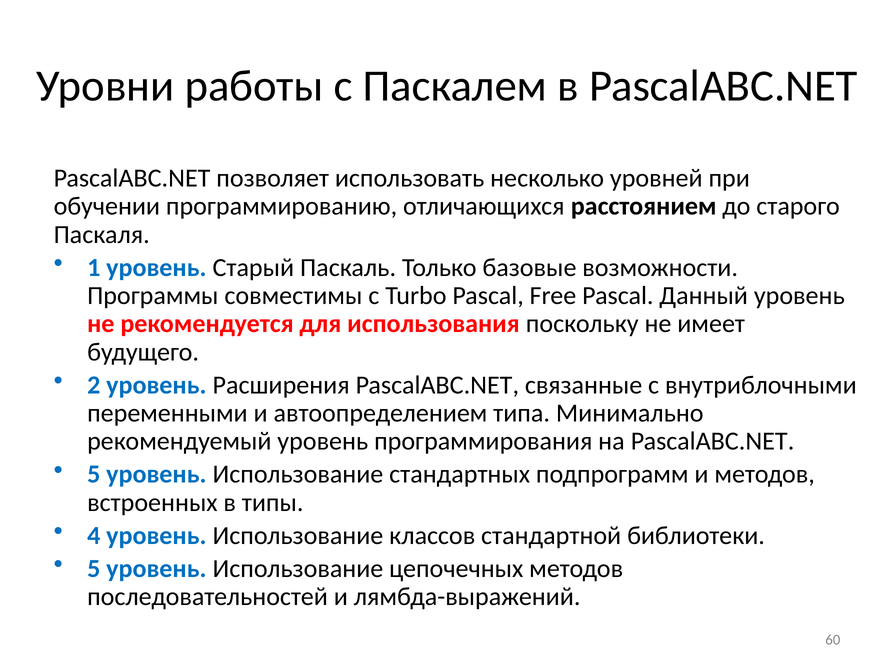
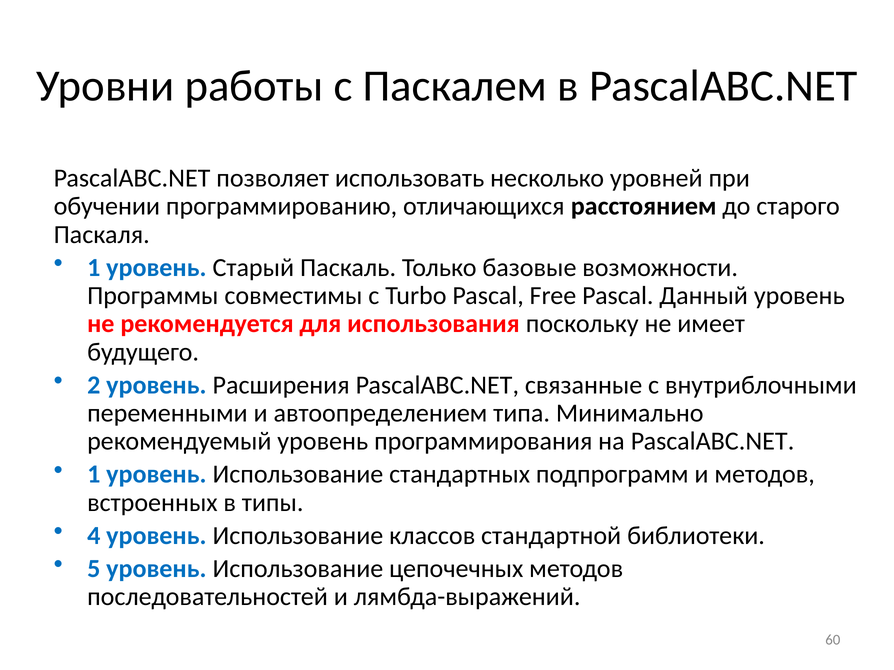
5 at (94, 475): 5 -> 1
